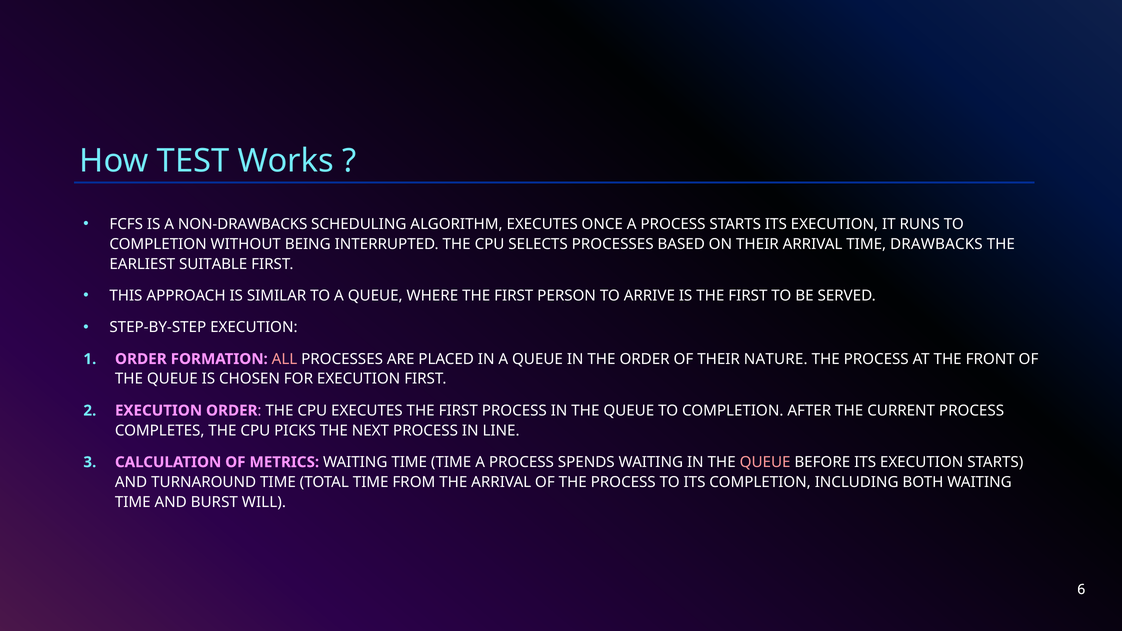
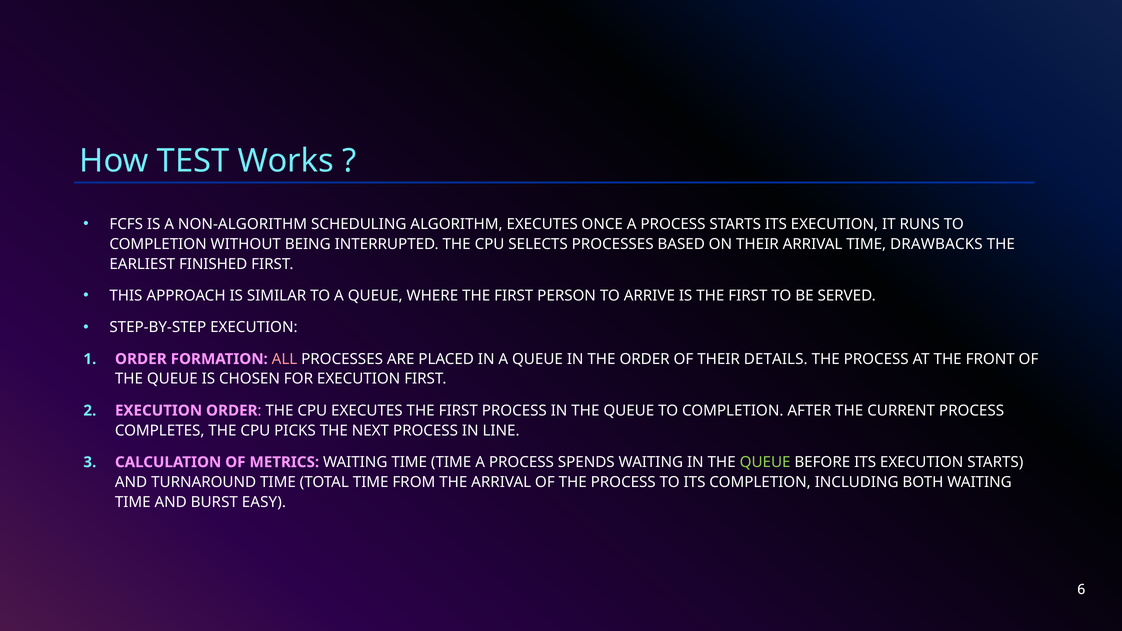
NON-DRAWBACKS: NON-DRAWBACKS -> NON-ALGORITHM
SUITABLE: SUITABLE -> FINISHED
NATURE: NATURE -> DETAILS
QUEUE at (765, 462) colour: pink -> light green
WILL: WILL -> EASY
